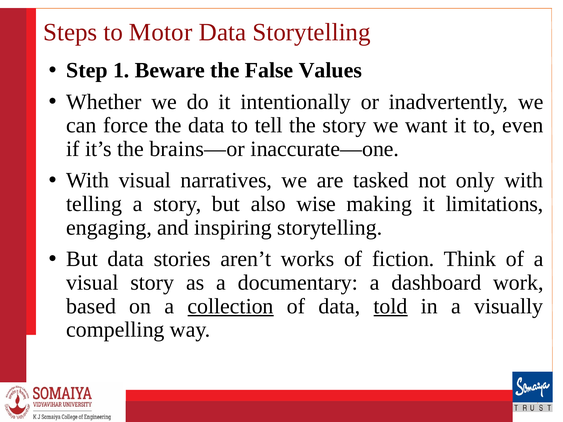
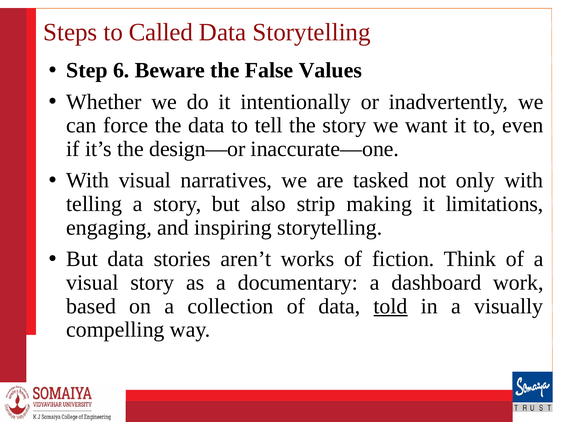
Motor: Motor -> Called
1: 1 -> 6
brains—or: brains—or -> design—or
wise: wise -> strip
collection underline: present -> none
